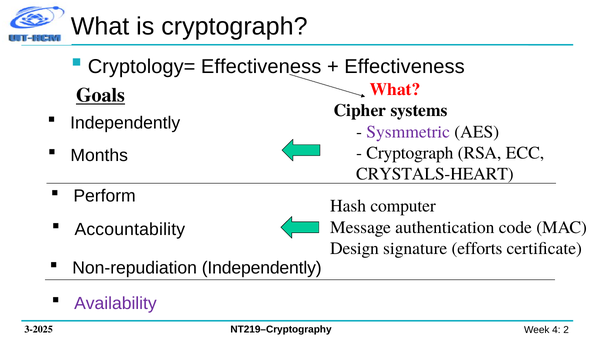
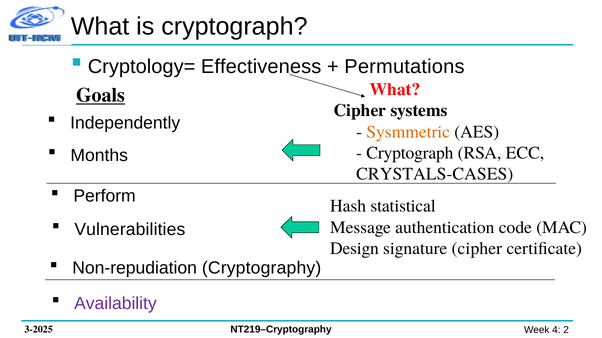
Effectiveness at (405, 67): Effectiveness -> Permutations
Sysmmetric colour: purple -> orange
CRYSTALS-HEART: CRYSTALS-HEART -> CRYSTALS-CASES
computer: computer -> statistical
Accountability: Accountability -> Vulnerabilities
signature efforts: efforts -> cipher
Non-repudiation Independently: Independently -> Cryptography
